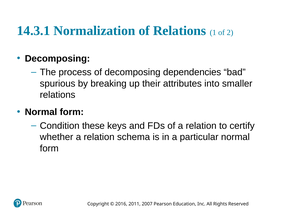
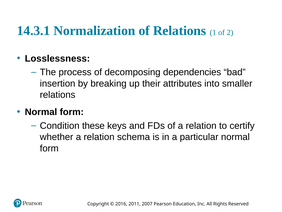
Decomposing at (57, 58): Decomposing -> Losslessness
spurious: spurious -> insertion
